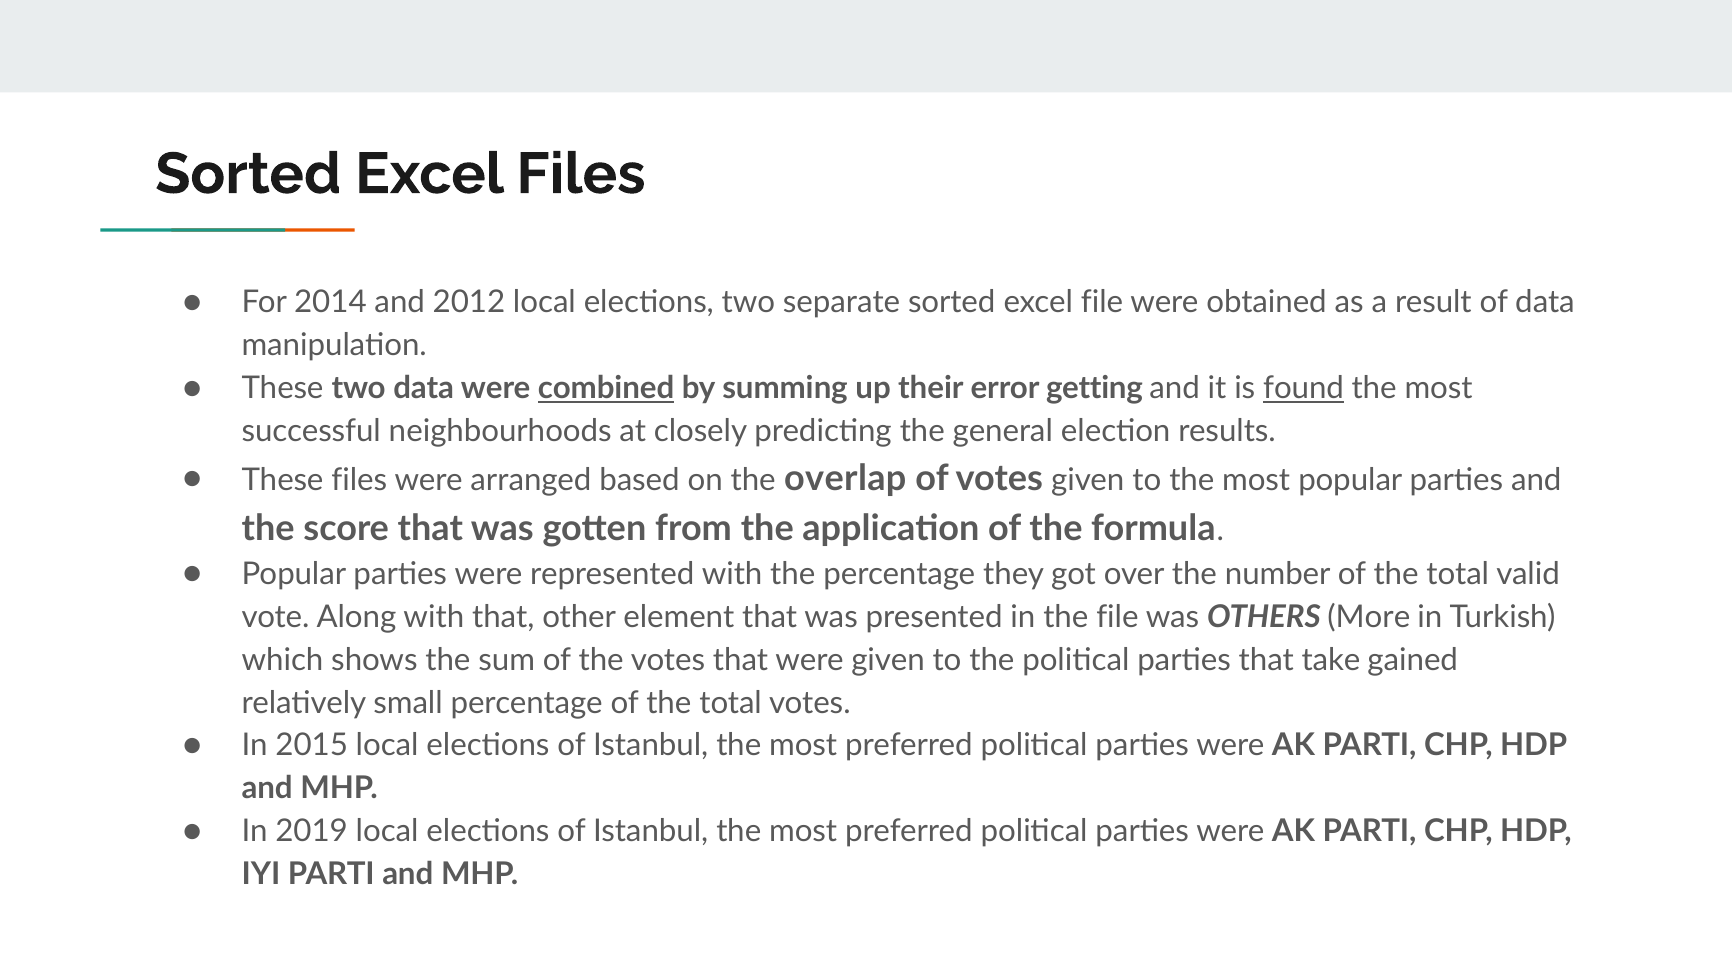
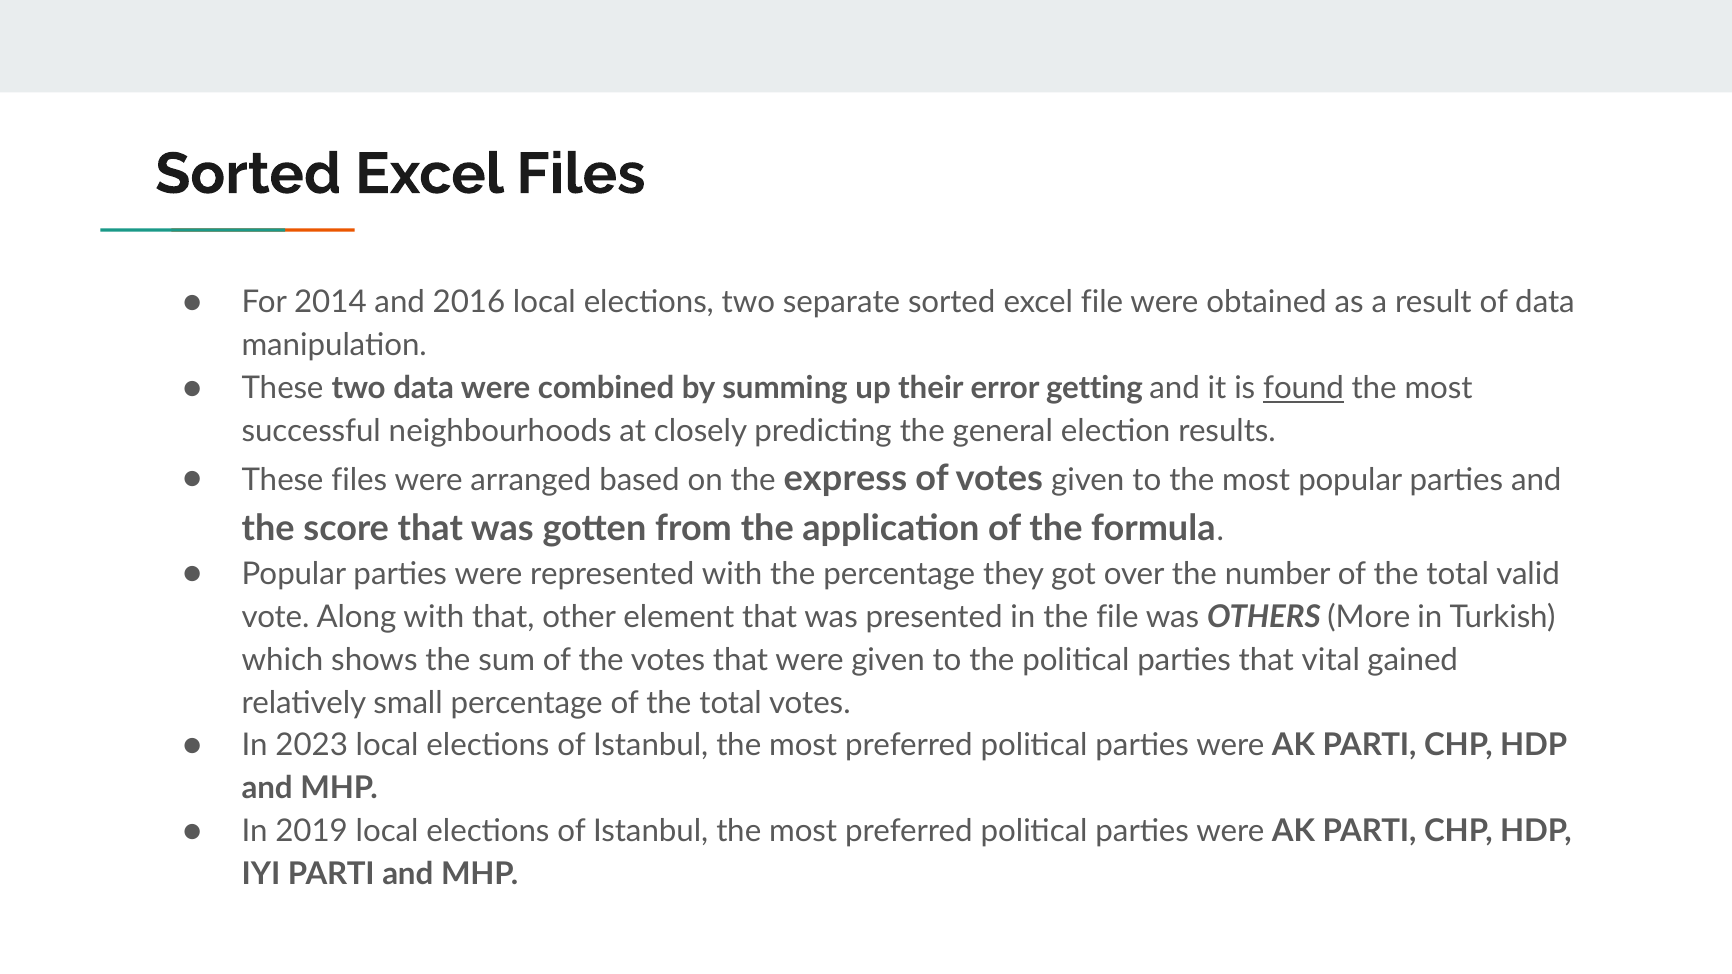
2012: 2012 -> 2016
combined underline: present -> none
overlap: overlap -> express
take: take -> vital
2015: 2015 -> 2023
